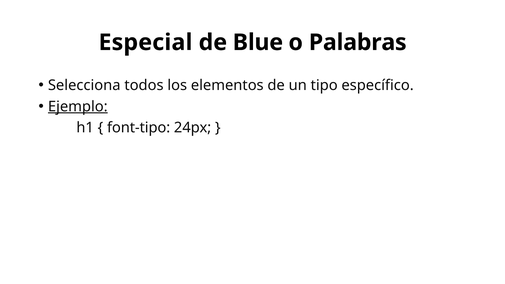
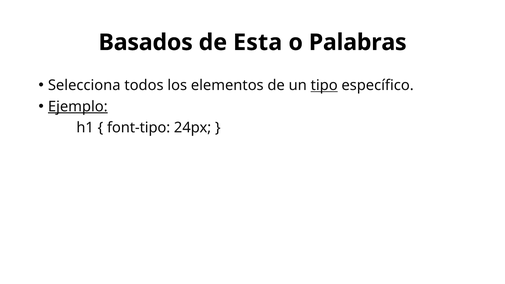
Especial: Especial -> Basados
Blue: Blue -> Esta
tipo underline: none -> present
